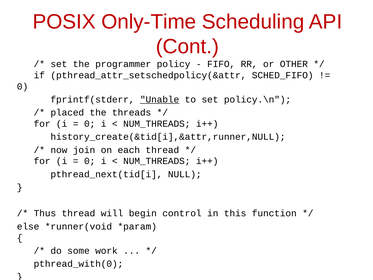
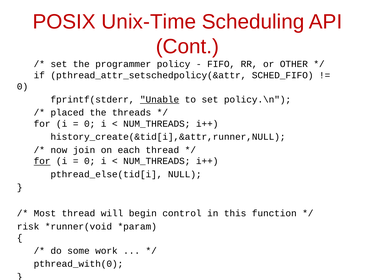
Only-Time: Only-Time -> Unix-Time
for at (42, 161) underline: none -> present
pthread_next(tid[i: pthread_next(tid[i -> pthread_else(tid[i
Thus: Thus -> Most
else: else -> risk
